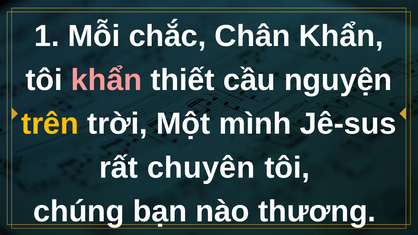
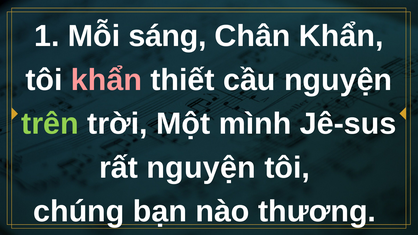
chắc: chắc -> sáng
trên colour: yellow -> light green
rất chuyên: chuyên -> nguyện
